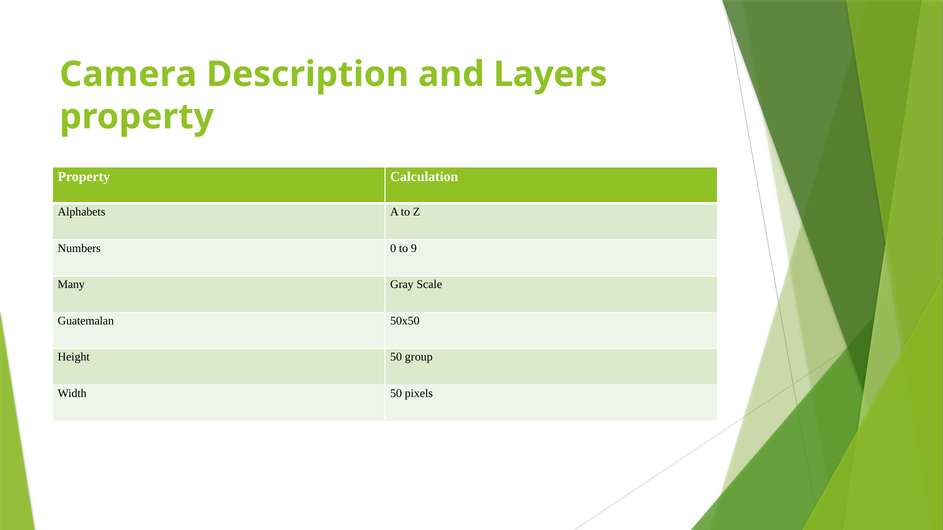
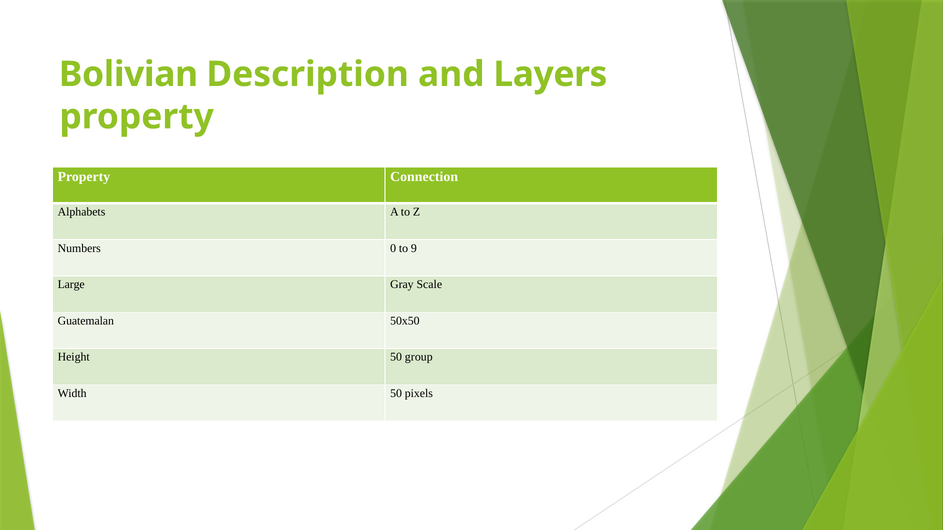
Camera: Camera -> Bolivian
Calculation: Calculation -> Connection
Many: Many -> Large
